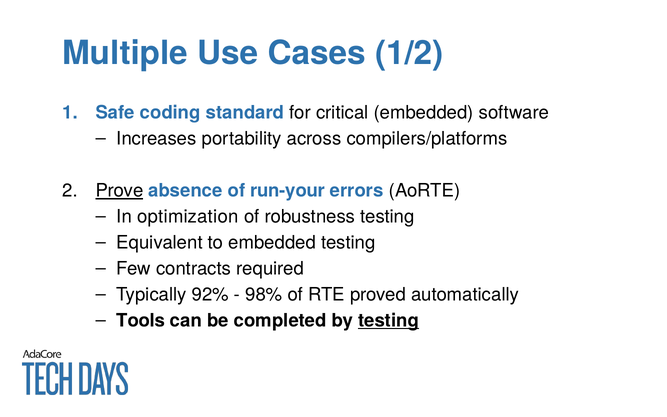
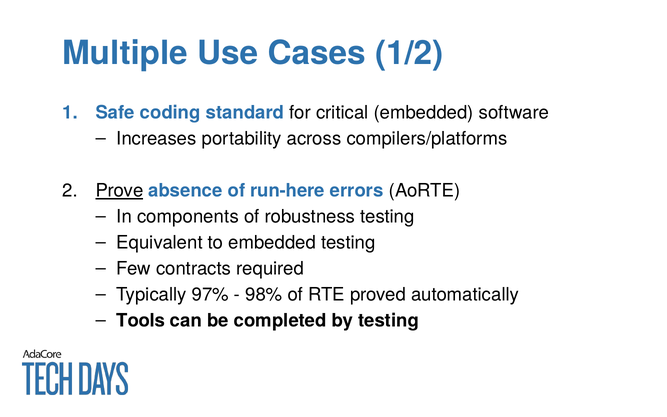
run-your: run-your -> run-here
optimization: optimization -> components
92%: 92% -> 97%
testing at (389, 321) underline: present -> none
